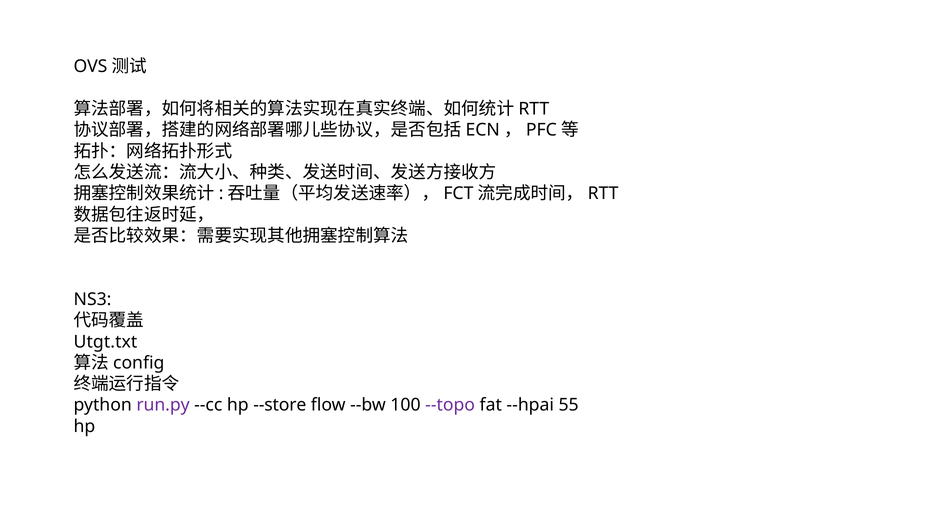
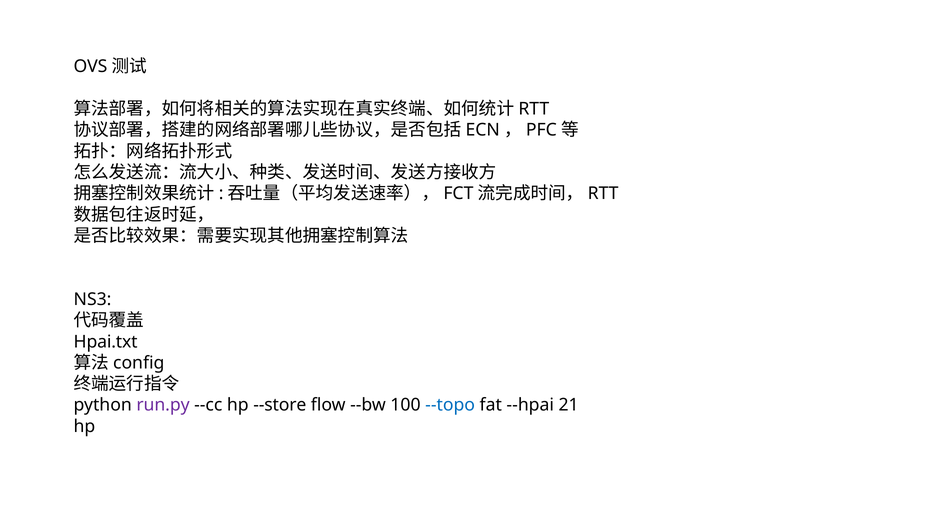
Utgt.txt: Utgt.txt -> Hpai.txt
--topo colour: purple -> blue
55: 55 -> 21
